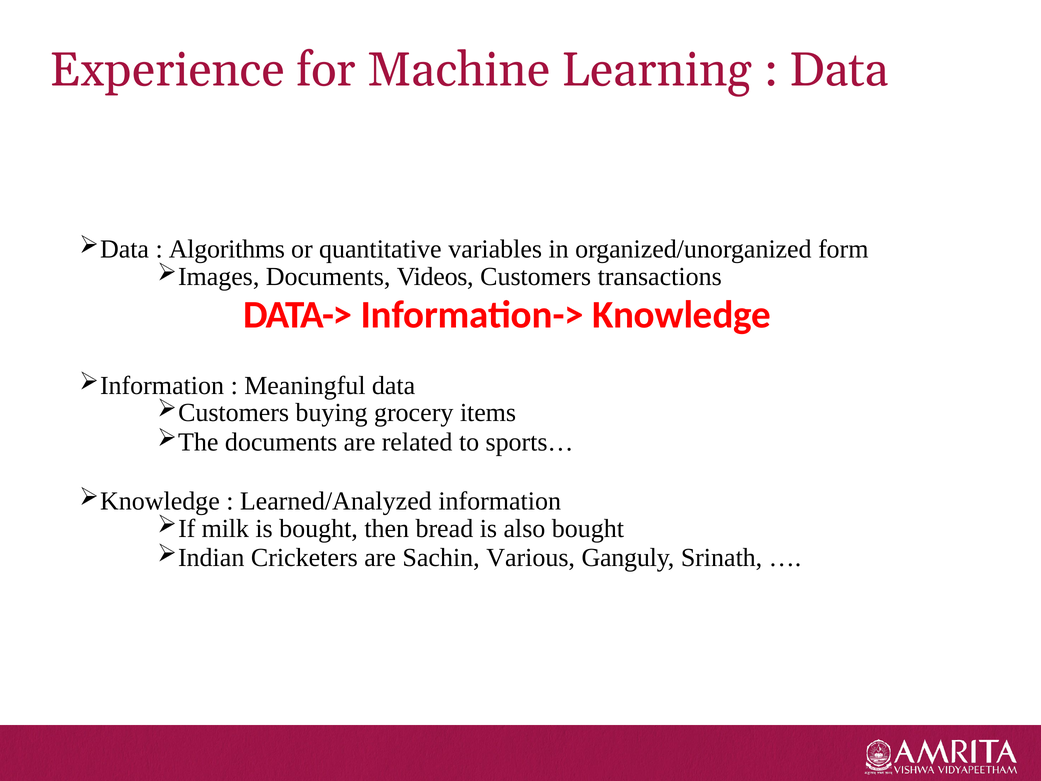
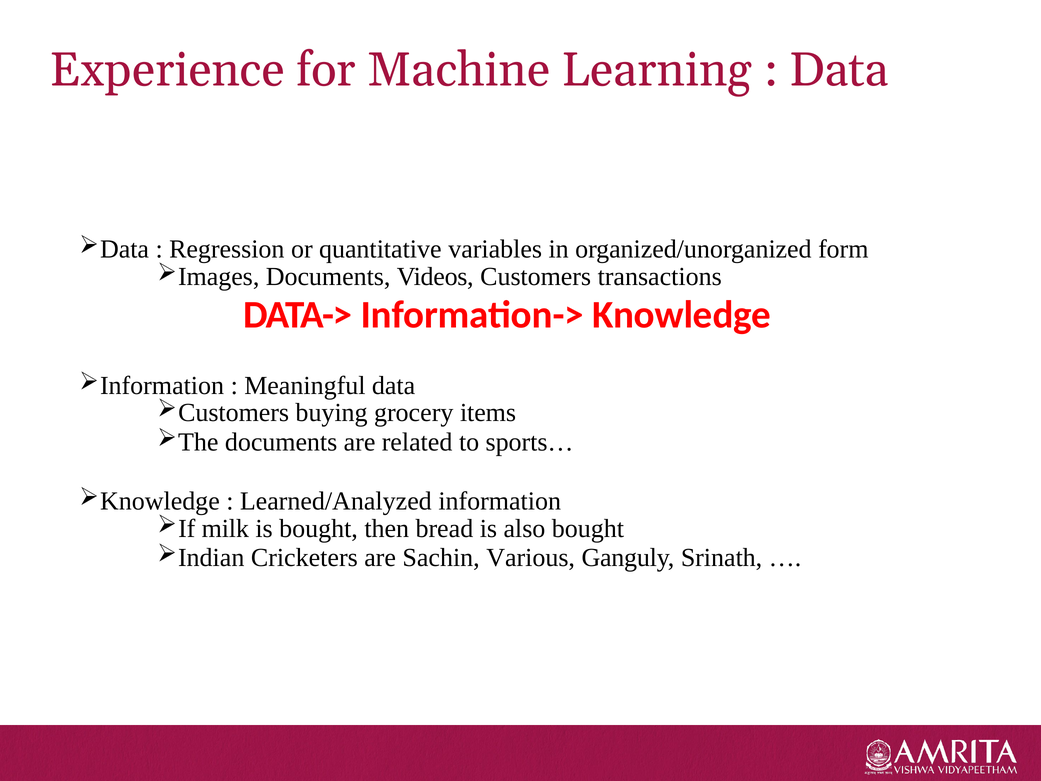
Algorithms: Algorithms -> Regression
